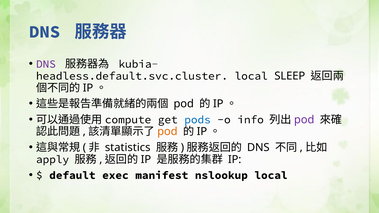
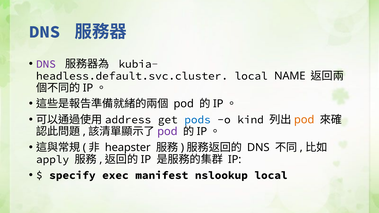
SLEEP: SLEEP -> NAME
compute: compute -> address
info: info -> kind
pod at (304, 120) colour: purple -> orange
pod at (167, 132) colour: orange -> purple
statistics: statistics -> heapster
default: default -> specify
